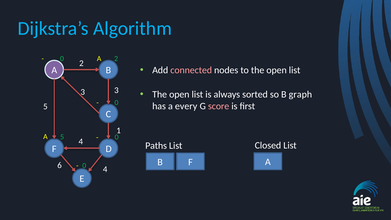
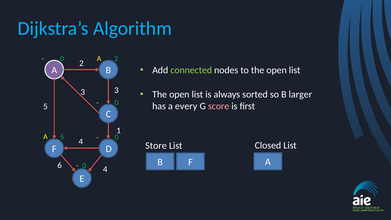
connected colour: pink -> light green
graph: graph -> larger
Paths: Paths -> Store
